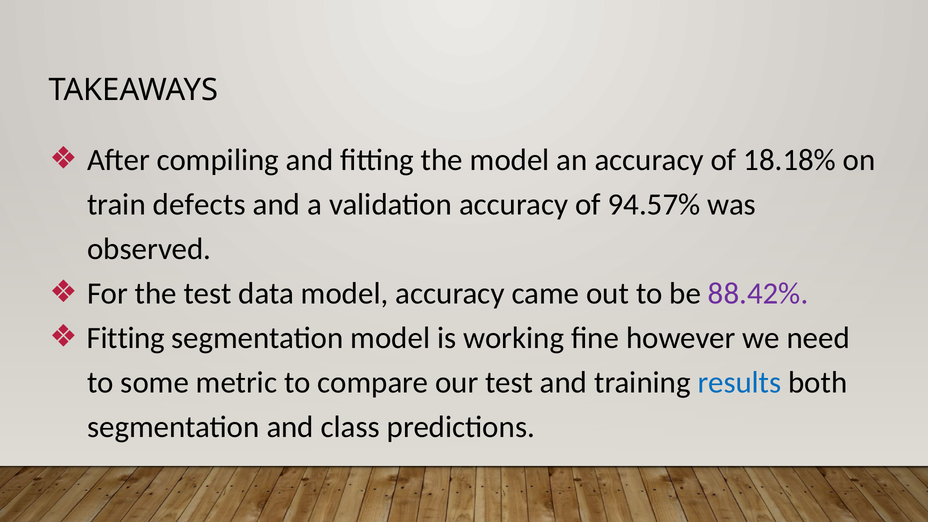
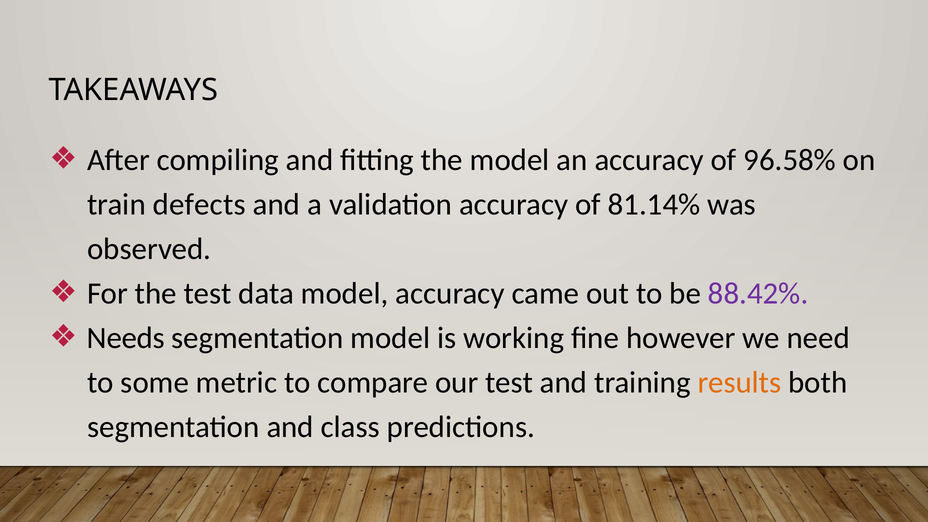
18.18%: 18.18% -> 96.58%
94.57%: 94.57% -> 81.14%
Fitting at (126, 338): Fitting -> Needs
results colour: blue -> orange
